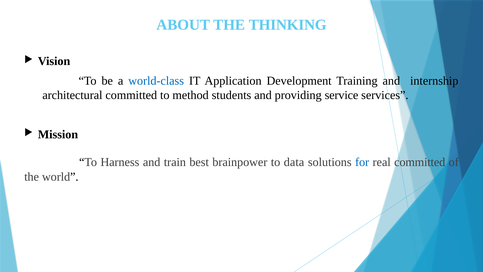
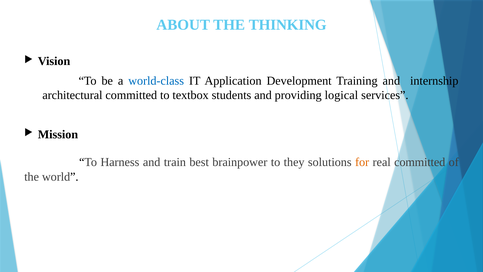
method: method -> textbox
service: service -> logical
data: data -> they
for colour: blue -> orange
